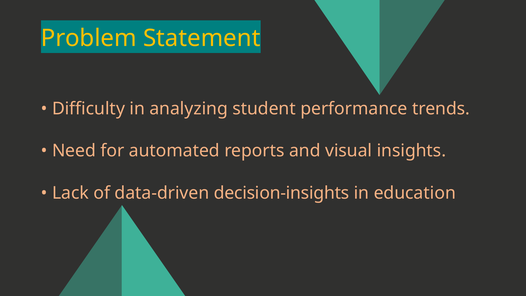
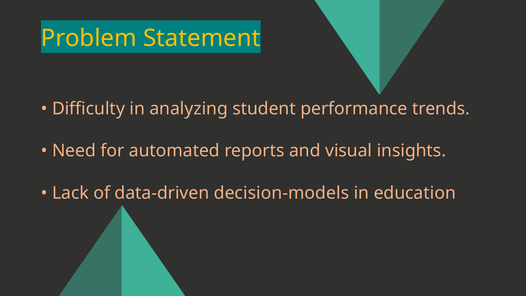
decision-insights: decision-insights -> decision-models
